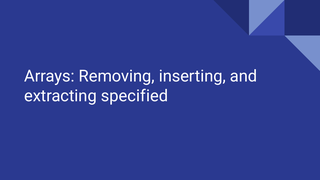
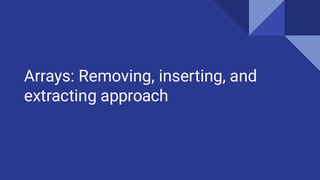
specified: specified -> approach
